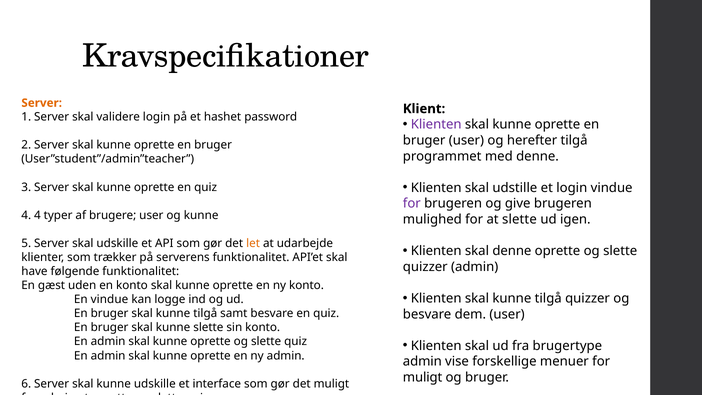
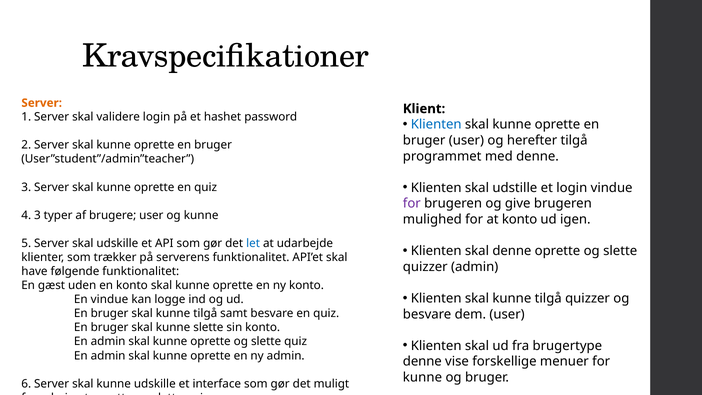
Klienten at (436, 125) colour: purple -> blue
4 at (37, 215): 4 -> 3
at slette: slette -> konto
let colour: orange -> blue
admin at (422, 361): admin -> denne
muligt at (423, 377): muligt -> kunne
